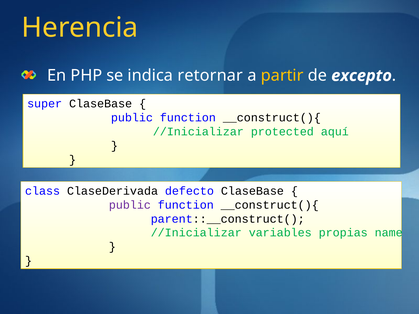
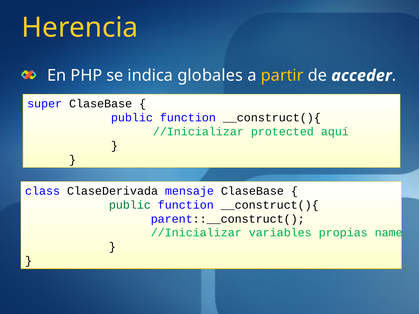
retornar: retornar -> globales
excepto: excepto -> acceder
defecto: defecto -> mensaje
public at (130, 205) colour: purple -> green
